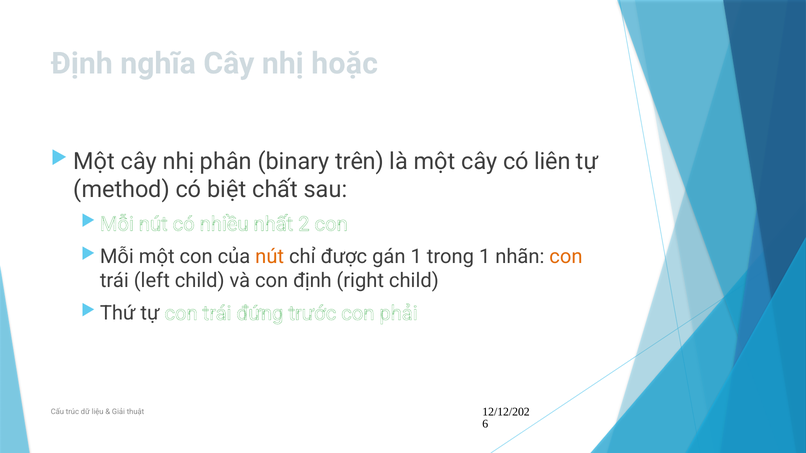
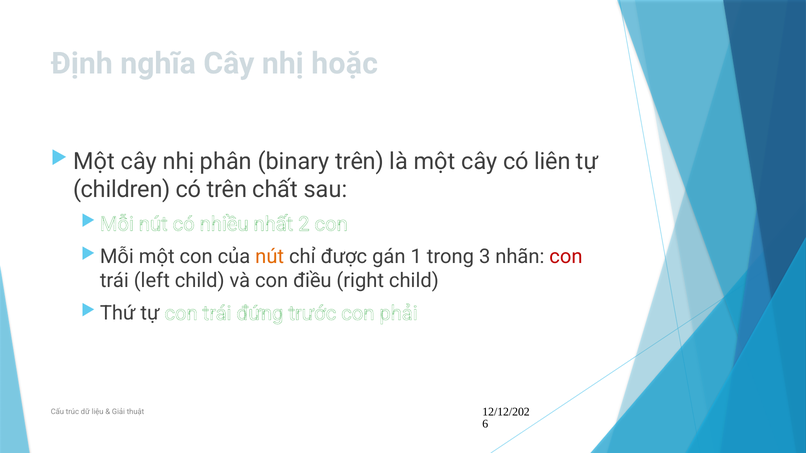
method: method -> children
có biệt: biệt -> trên
trong 1: 1 -> 3
con at (566, 257) colour: orange -> red
con định: định -> điều
